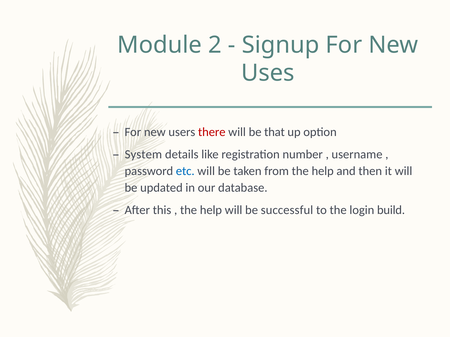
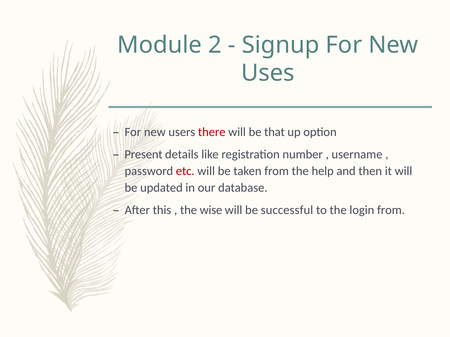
System: System -> Present
etc colour: blue -> red
help at (211, 211): help -> wise
login build: build -> from
